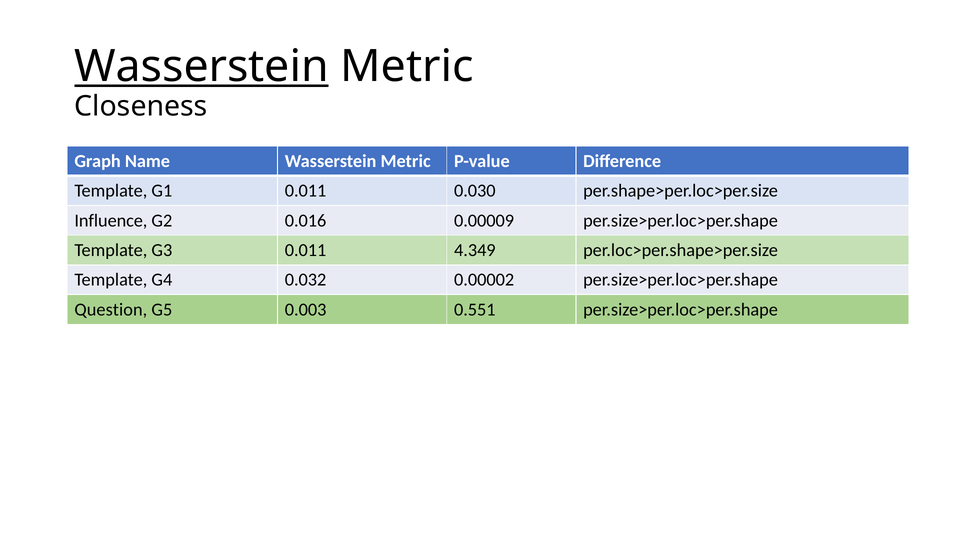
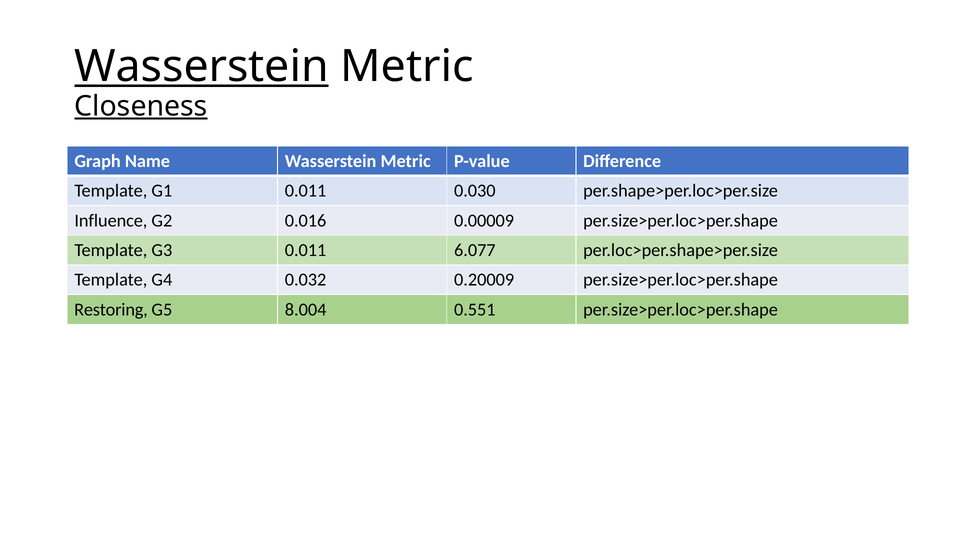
Closeness underline: none -> present
4.349: 4.349 -> 6.077
0.00002: 0.00002 -> 0.20009
Question: Question -> Restoring
0.003: 0.003 -> 8.004
